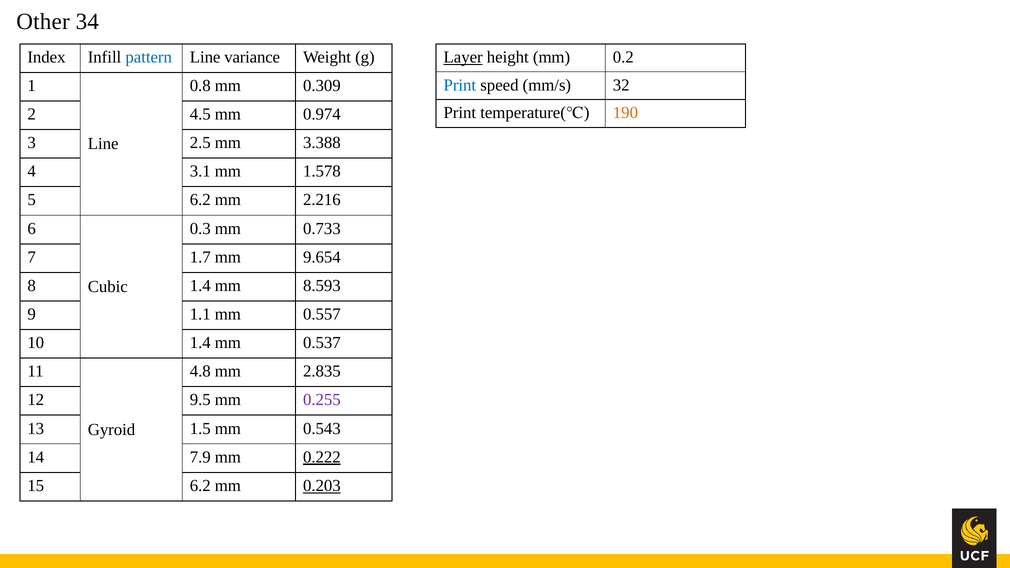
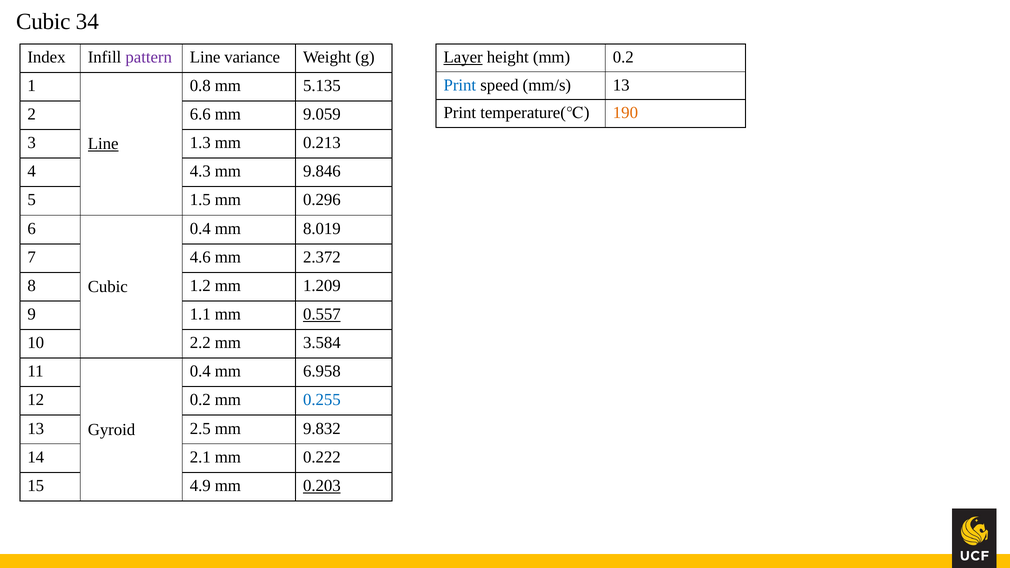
Other at (43, 22): Other -> Cubic
pattern colour: blue -> purple
mm/s 32: 32 -> 13
0.309: 0.309 -> 5.135
4.5: 4.5 -> 6.6
0.974: 0.974 -> 9.059
2.5: 2.5 -> 1.3
3.388: 3.388 -> 0.213
Line at (103, 144) underline: none -> present
3.1: 3.1 -> 4.3
1.578: 1.578 -> 9.846
5 6.2: 6.2 -> 1.5
2.216: 2.216 -> 0.296
0.3 at (200, 229): 0.3 -> 0.4
0.733: 0.733 -> 8.019
1.7: 1.7 -> 4.6
9.654: 9.654 -> 2.372
8 1.4: 1.4 -> 1.2
8.593: 8.593 -> 1.209
0.557 underline: none -> present
10 1.4: 1.4 -> 2.2
0.537: 0.537 -> 3.584
4.8 at (200, 371): 4.8 -> 0.4
2.835: 2.835 -> 6.958
12 9.5: 9.5 -> 0.2
0.255 colour: purple -> blue
1.5: 1.5 -> 2.5
0.543: 0.543 -> 9.832
7.9: 7.9 -> 2.1
0.222 underline: present -> none
15 6.2: 6.2 -> 4.9
